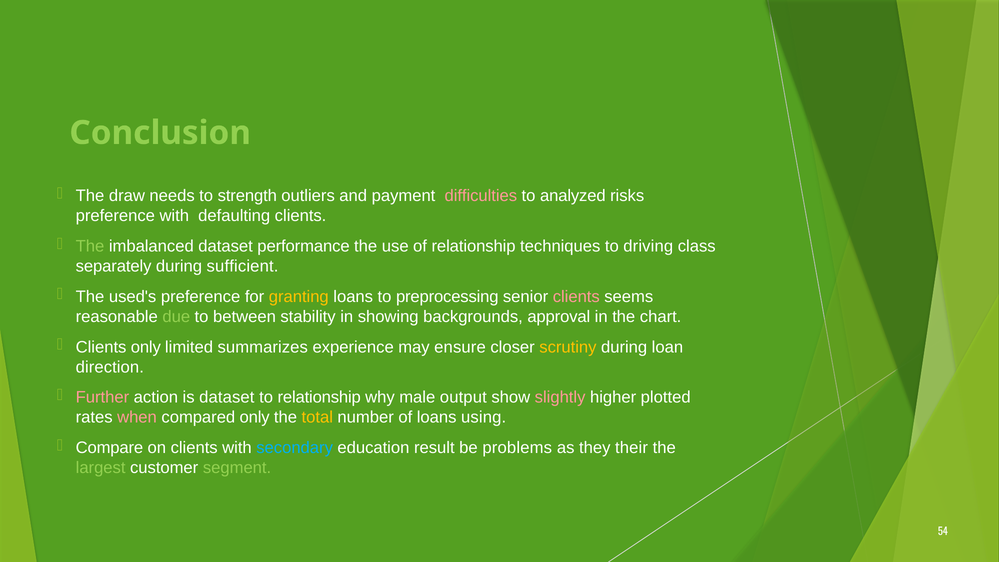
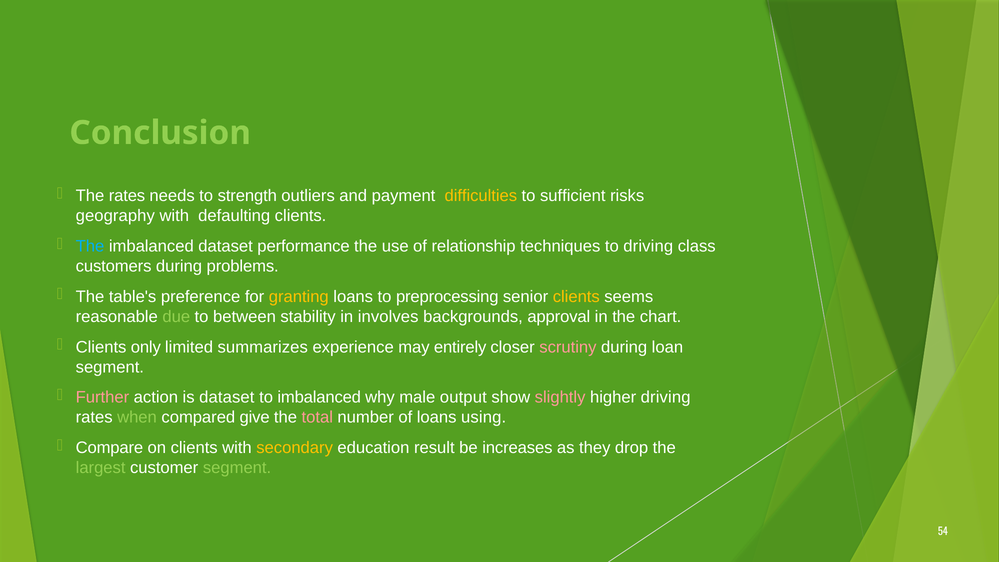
The draw: draw -> rates
difficulties colour: pink -> yellow
analyzed: analyzed -> sufficient
preference at (115, 216): preference -> geography
The at (90, 246) colour: light green -> light blue
separately: separately -> customers
sufficient: sufficient -> problems
used's: used's -> table's
clients at (576, 297) colour: pink -> yellow
showing: showing -> involves
ensure: ensure -> entirely
scrutiny colour: yellow -> pink
direction at (110, 367): direction -> segment
to relationship: relationship -> imbalanced
higher plotted: plotted -> driving
when colour: pink -> light green
compared only: only -> give
total colour: yellow -> pink
secondary colour: light blue -> yellow
problems: problems -> increases
their: their -> drop
